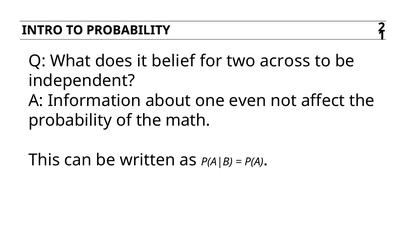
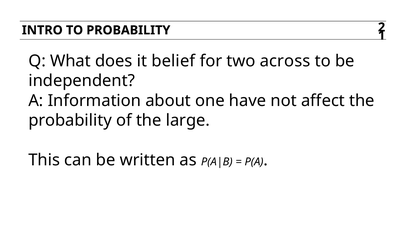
even: even -> have
math: math -> large
